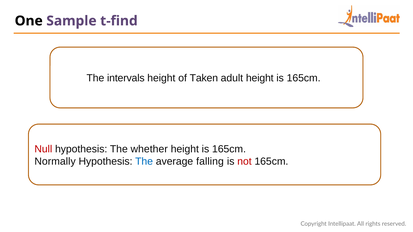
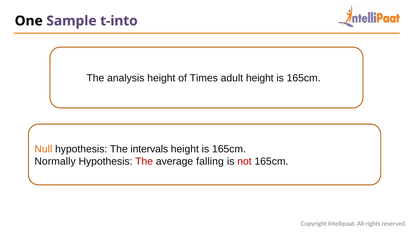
t-find: t-find -> t-into
intervals: intervals -> analysis
Taken: Taken -> Times
Null colour: red -> orange
whether: whether -> intervals
The at (144, 162) colour: blue -> red
